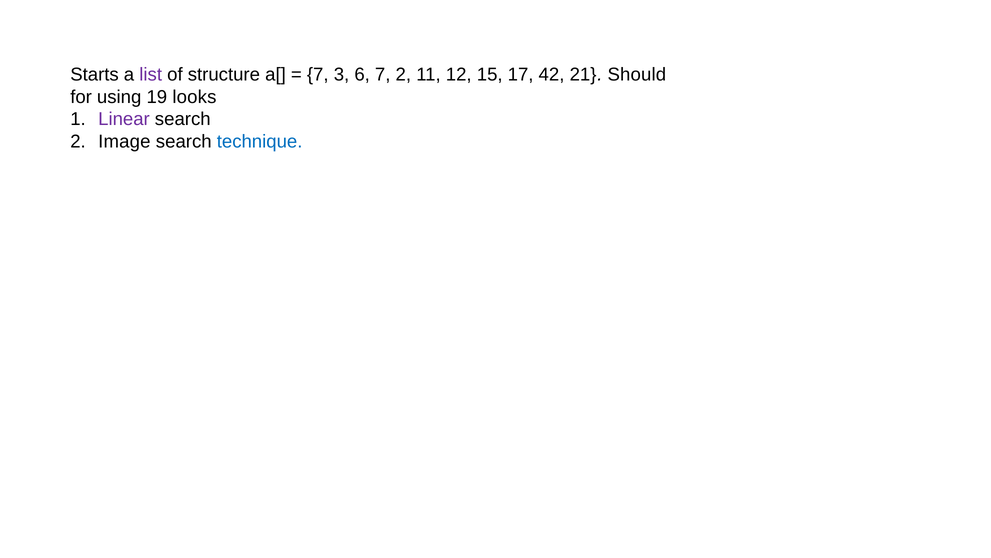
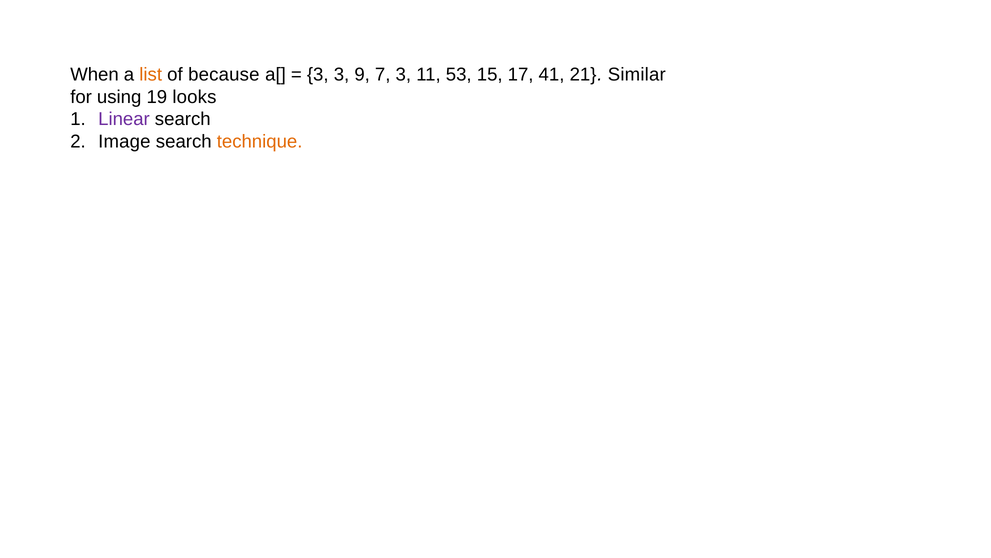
Starts: Starts -> When
list colour: purple -> orange
structure: structure -> because
7 at (318, 75): 7 -> 3
6: 6 -> 9
7 2: 2 -> 3
12: 12 -> 53
42: 42 -> 41
Should: Should -> Similar
technique colour: blue -> orange
